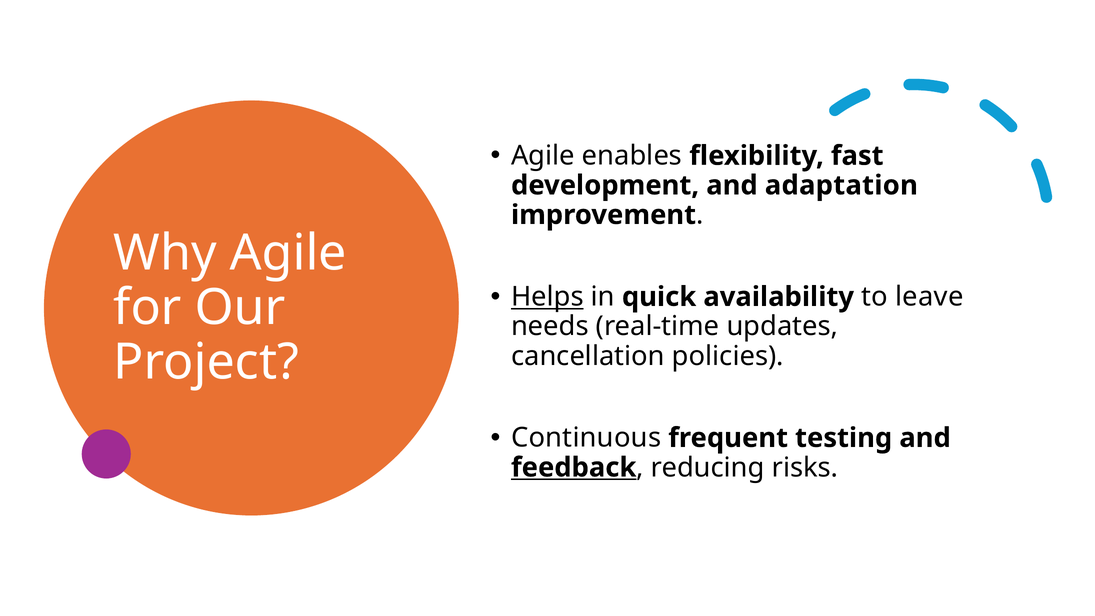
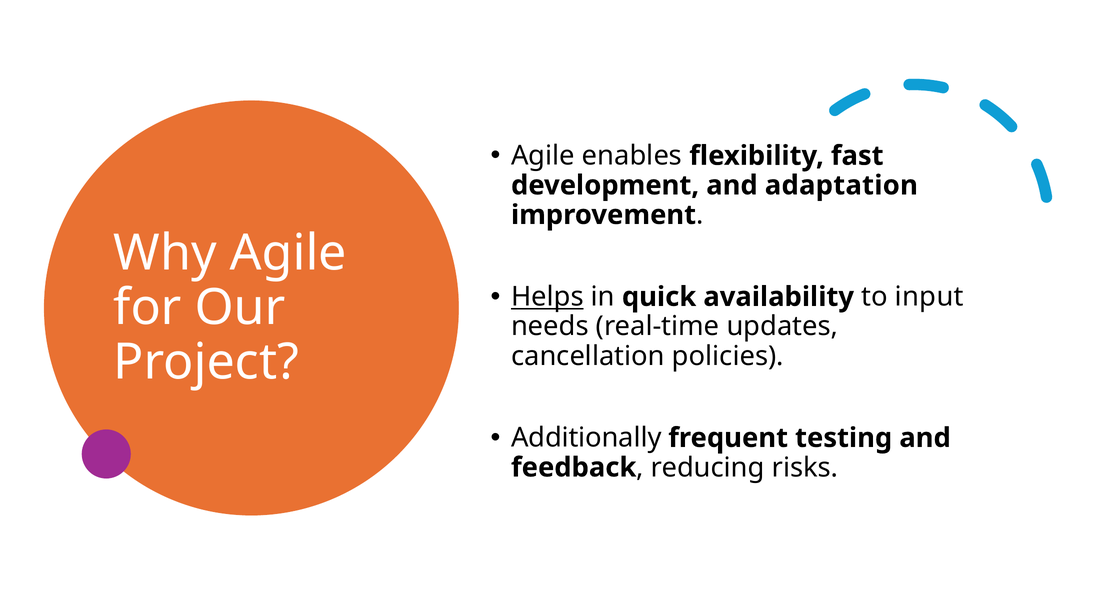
leave: leave -> input
Continuous: Continuous -> Additionally
feedback underline: present -> none
